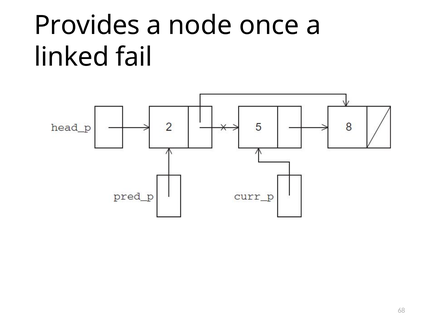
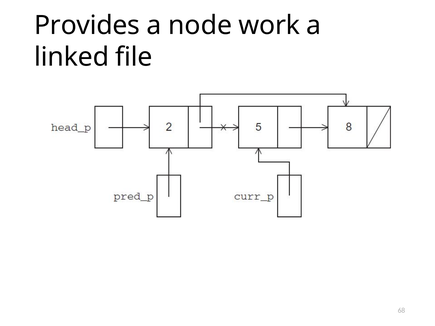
once: once -> work
fail: fail -> file
